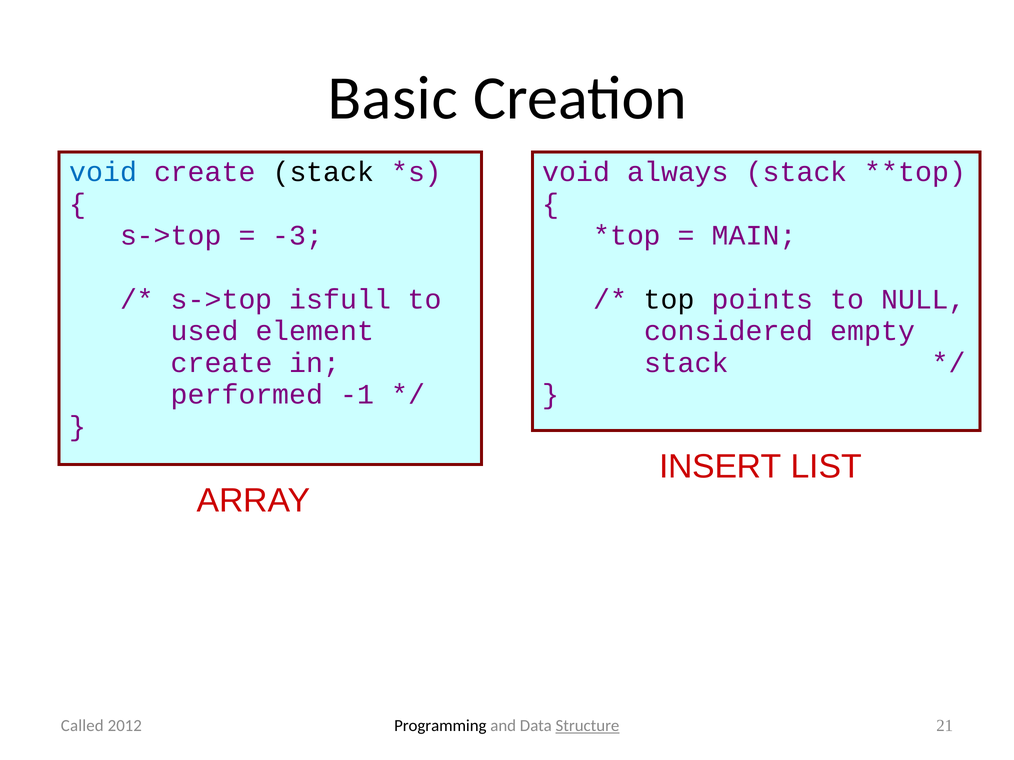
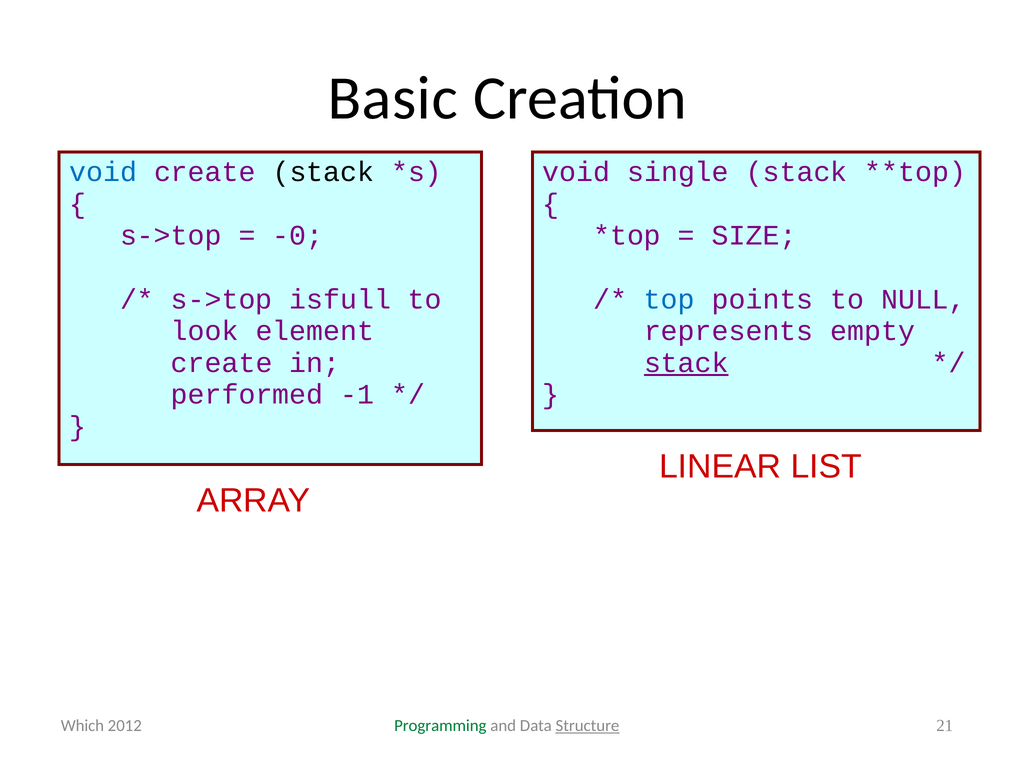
always: always -> single
-3: -3 -> -0
MAIN: MAIN -> SIZE
top colour: black -> blue
used: used -> look
considered: considered -> represents
stack at (686, 363) underline: none -> present
INSERT: INSERT -> LINEAR
Called: Called -> Which
Programming colour: black -> green
